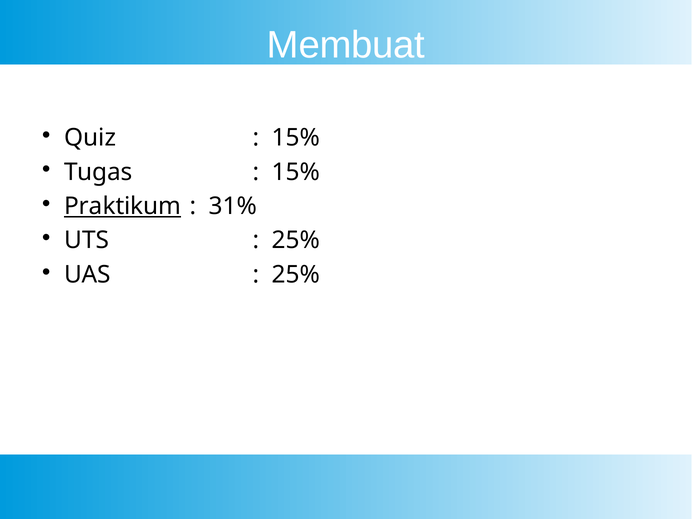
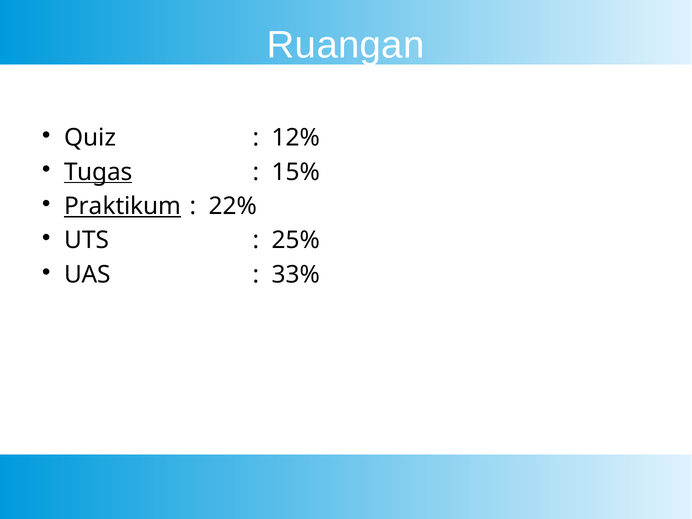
Membuat: Membuat -> Ruangan
15% at (296, 138): 15% -> 12%
Tugas underline: none -> present
31%: 31% -> 22%
25% at (296, 275): 25% -> 33%
